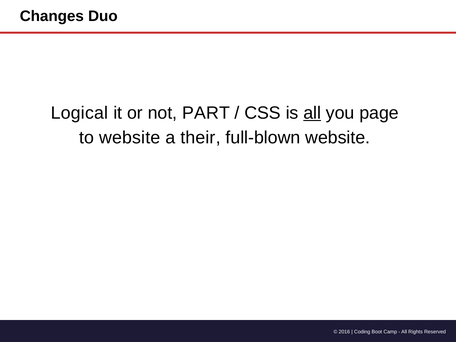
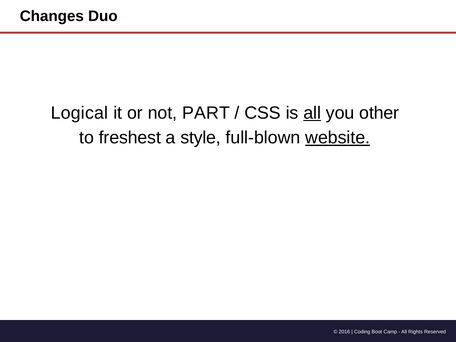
page: page -> other
to website: website -> freshest
their: their -> style
website at (338, 138) underline: none -> present
